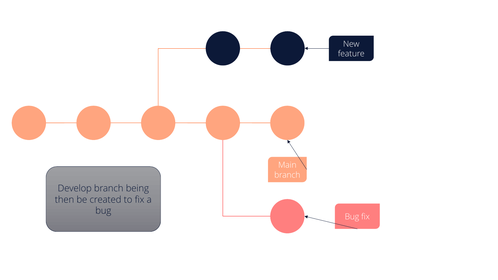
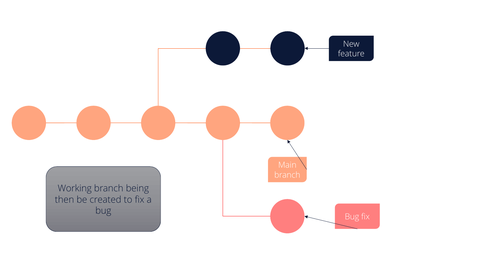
Develop: Develop -> Working
